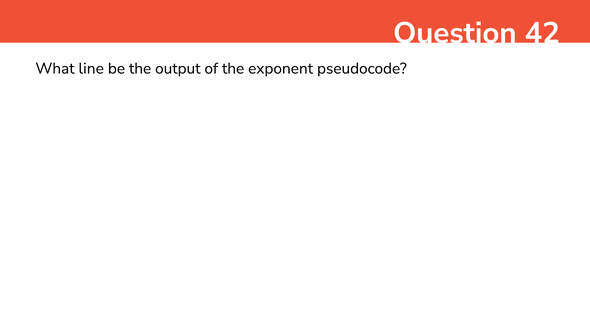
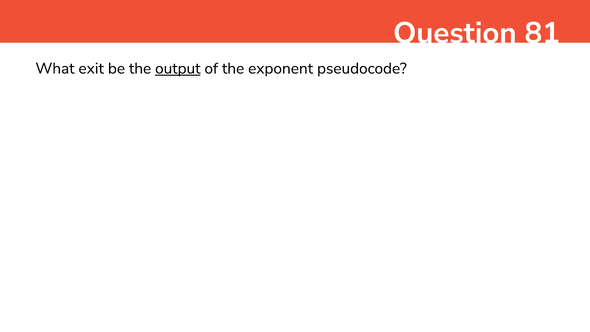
42: 42 -> 81
line: line -> exit
output underline: none -> present
